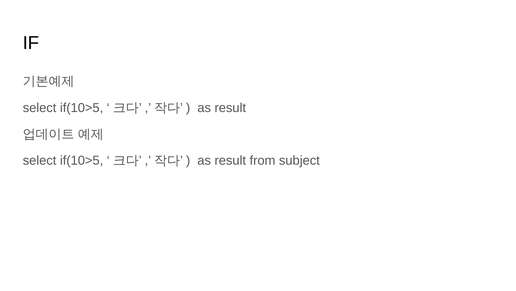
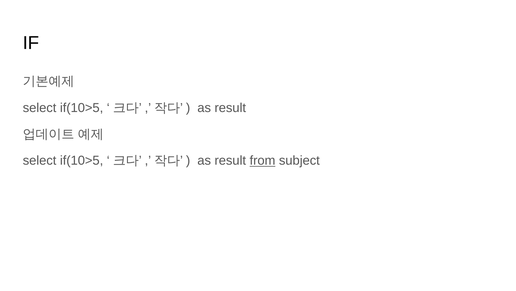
from underline: none -> present
